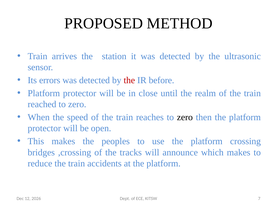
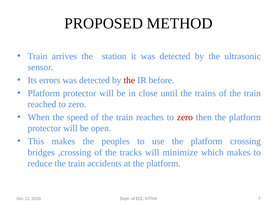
realm: realm -> trains
zero at (185, 117) colour: black -> red
announce: announce -> minimize
